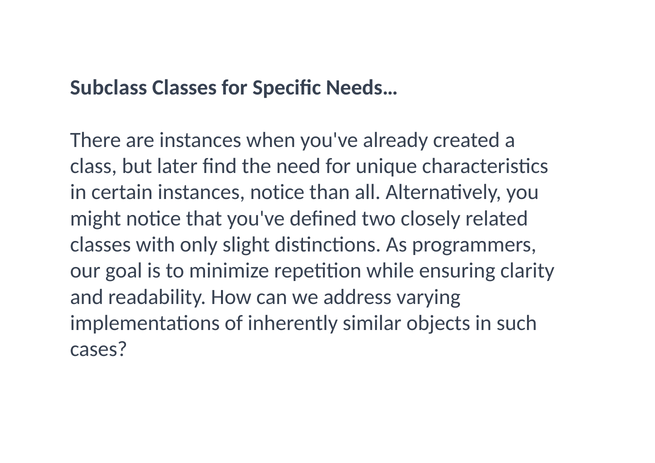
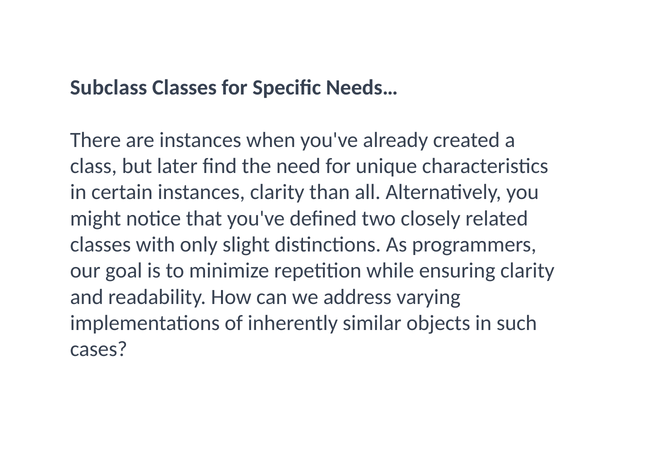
instances notice: notice -> clarity
